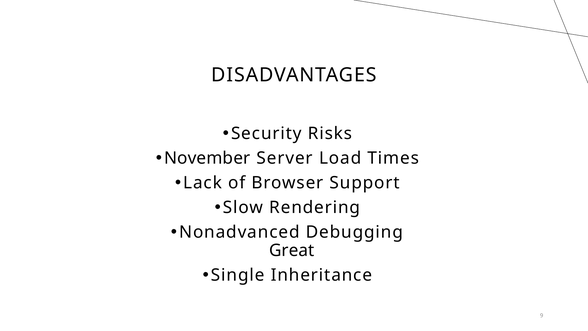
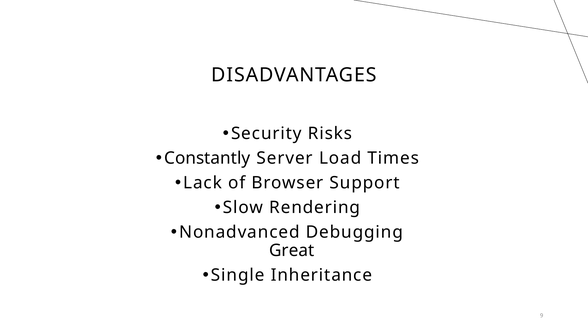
November: November -> Constantly
